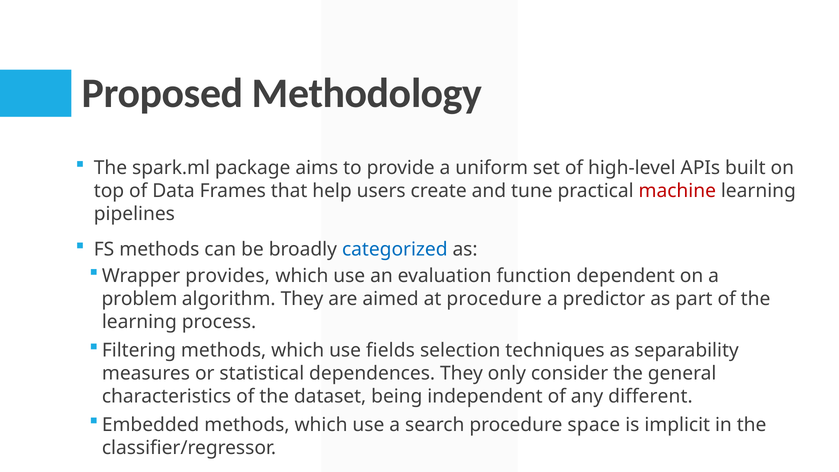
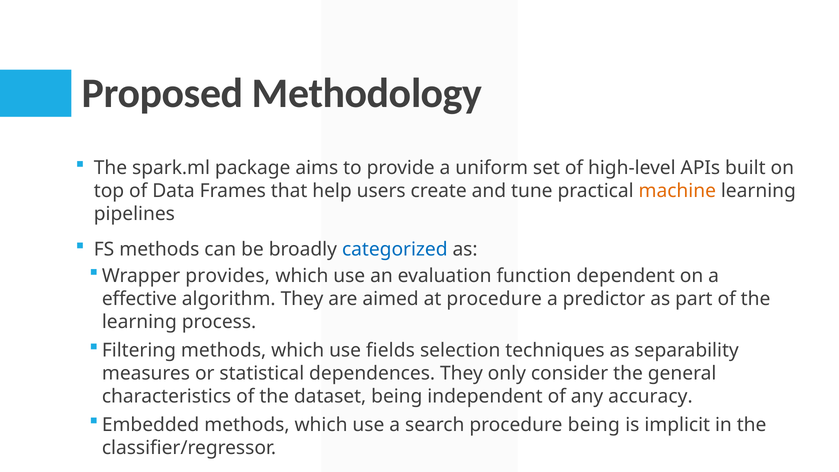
machine colour: red -> orange
problem: problem -> effective
different: different -> accuracy
procedure space: space -> being
